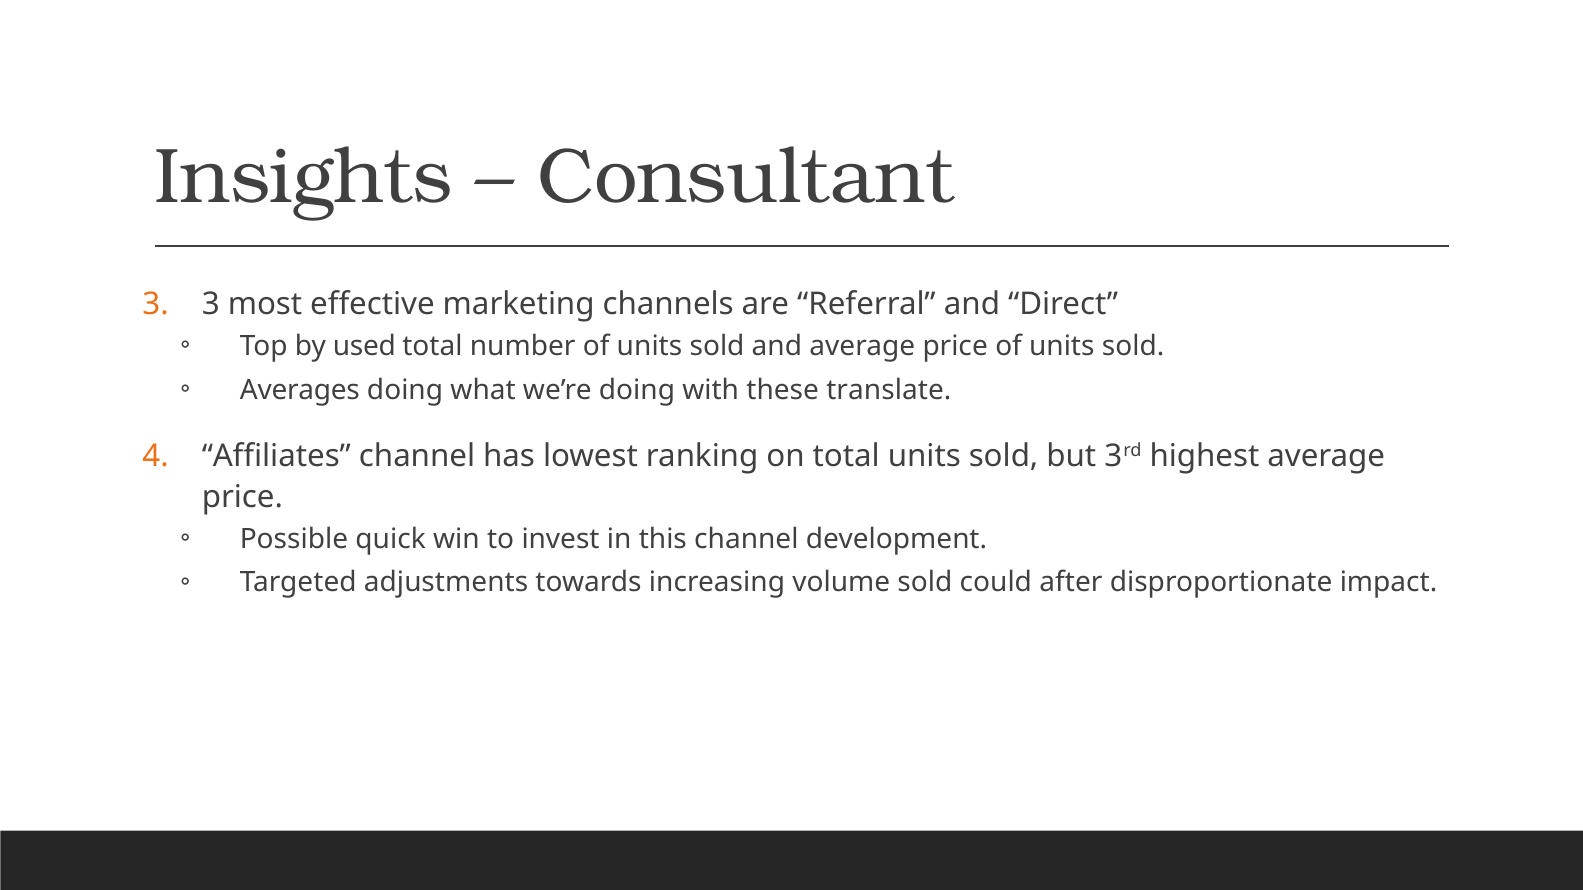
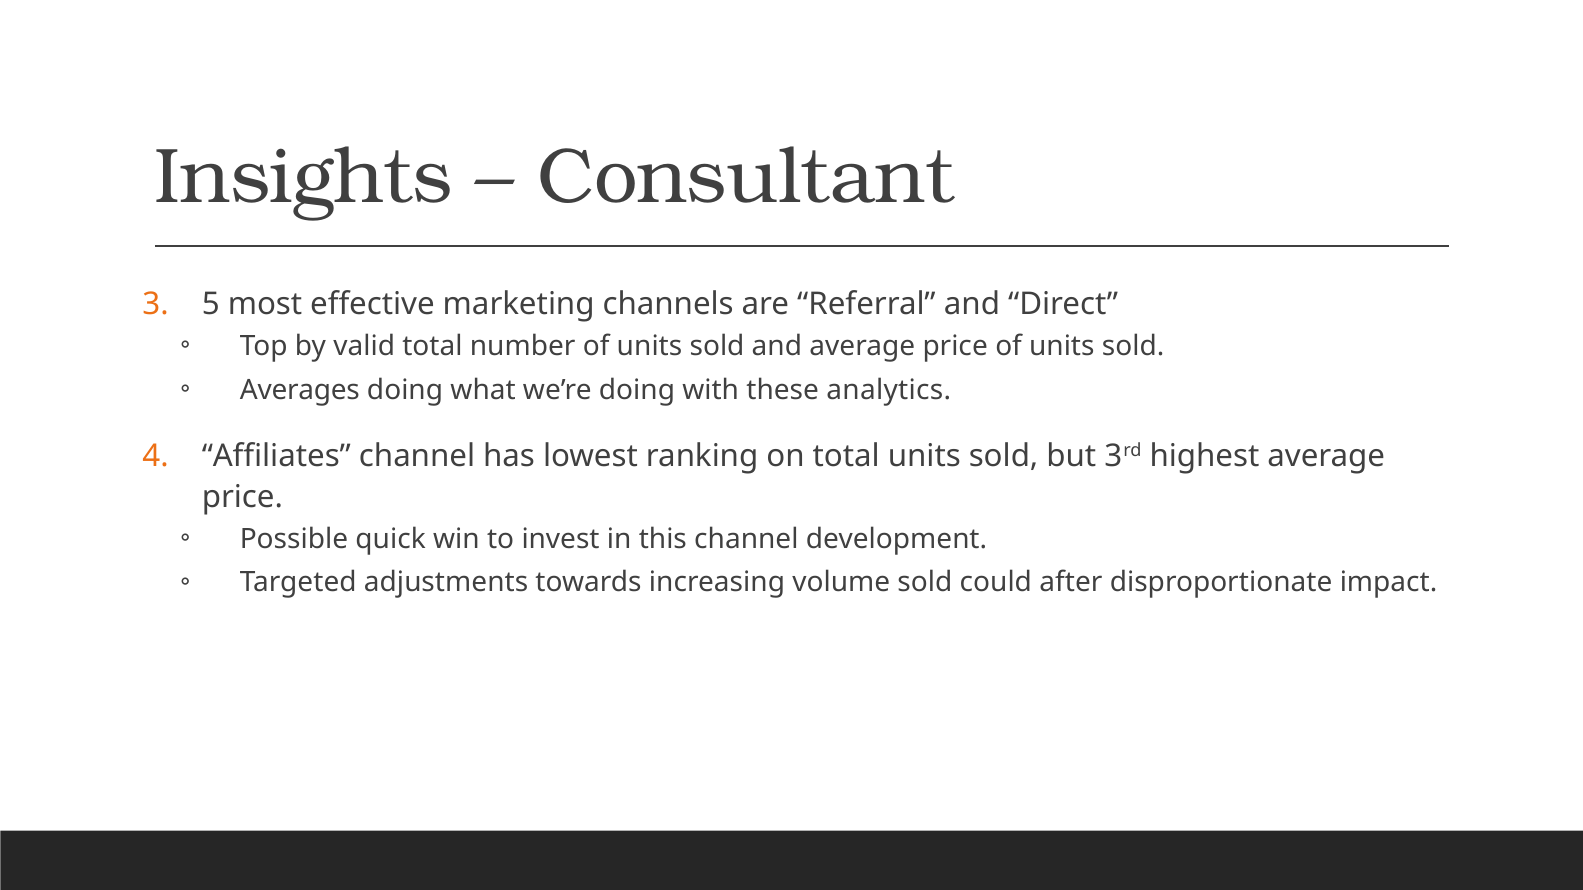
3 at (211, 304): 3 -> 5
used: used -> valid
translate: translate -> analytics
